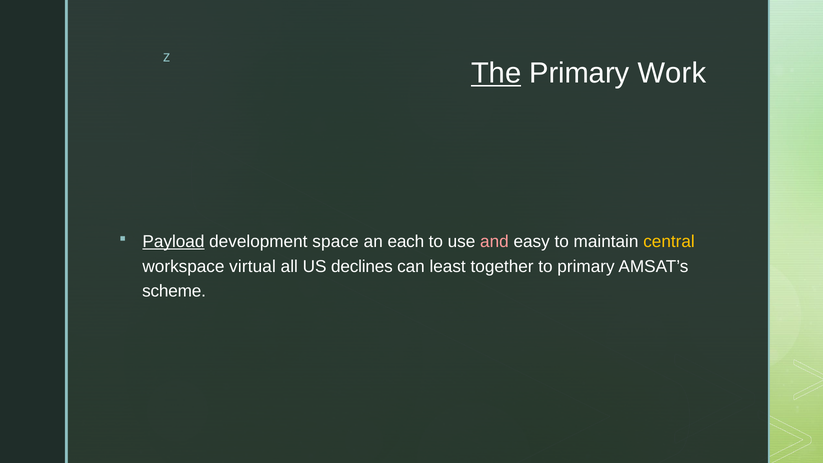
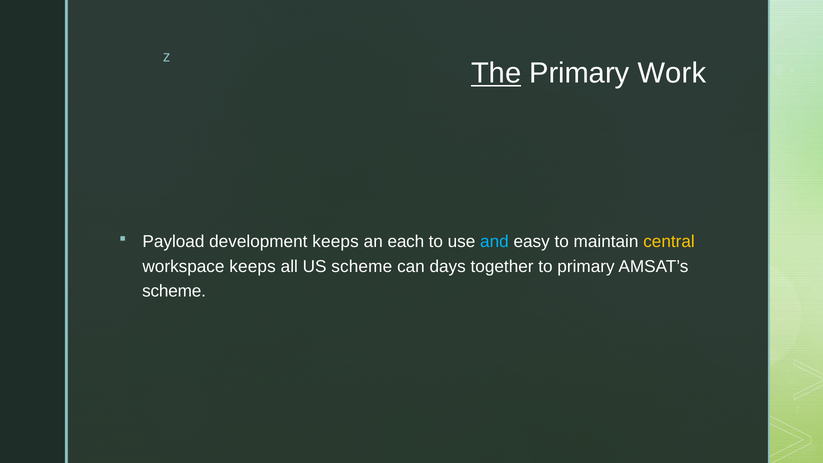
Payload underline: present -> none
development space: space -> keeps
and colour: pink -> light blue
workspace virtual: virtual -> keeps
US declines: declines -> scheme
least: least -> days
